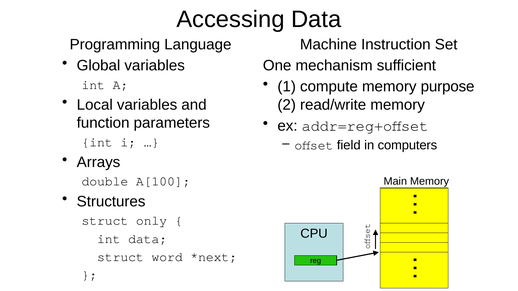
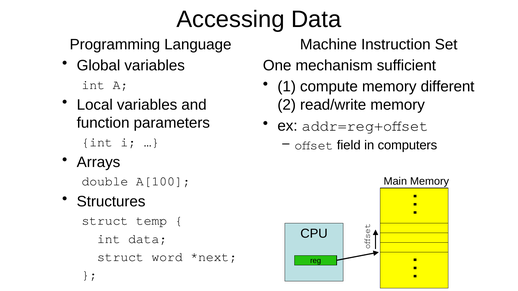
purpose: purpose -> different
only: only -> temp
